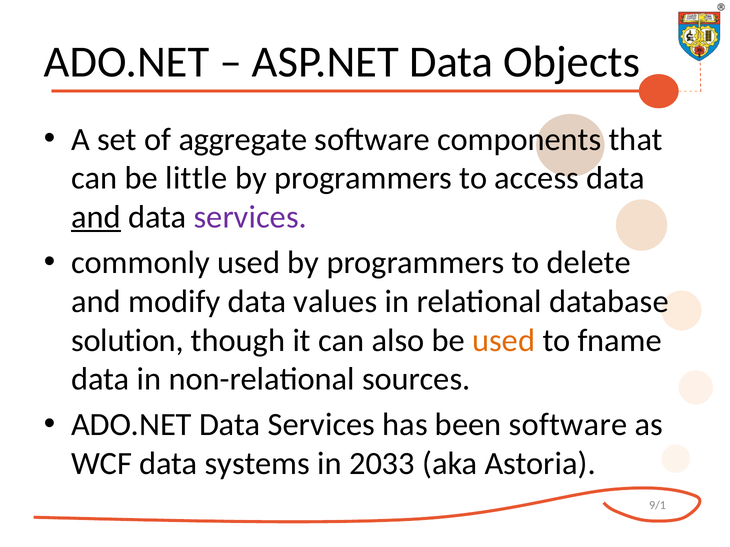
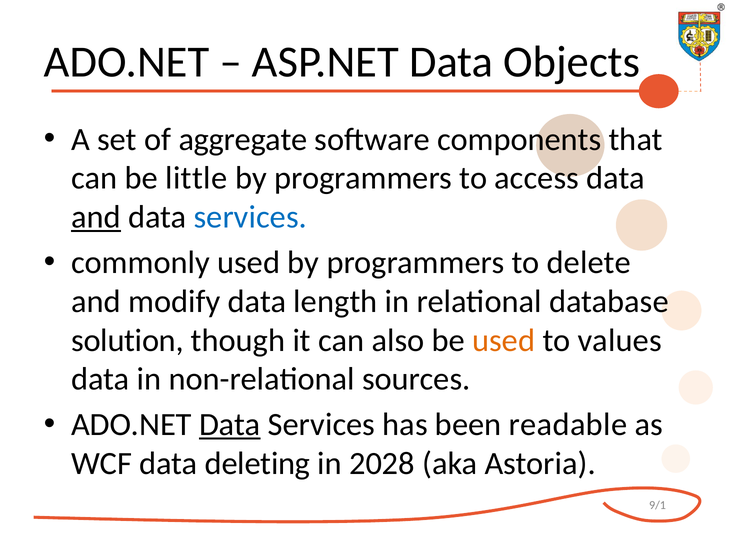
services at (250, 217) colour: purple -> blue
values: values -> length
fname: fname -> values
Data at (230, 425) underline: none -> present
been software: software -> readable
systems: systems -> deleting
2033: 2033 -> 2028
